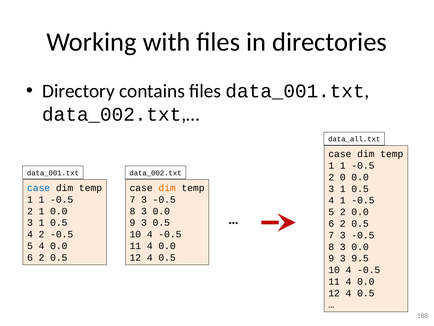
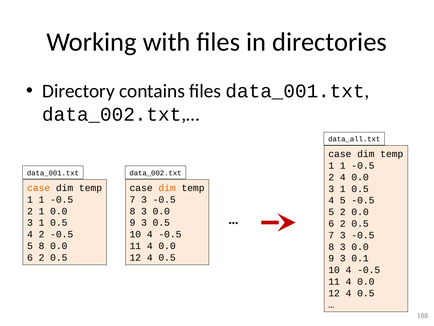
2 0: 0 -> 4
case at (39, 188) colour: blue -> orange
4 1: 1 -> 5
5 4: 4 -> 8
9.5: 9.5 -> 0.1
